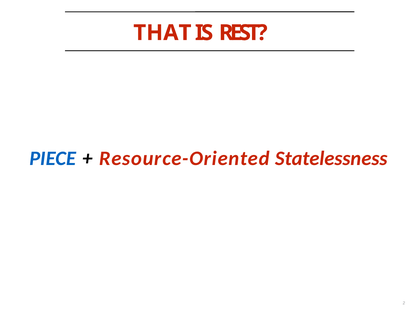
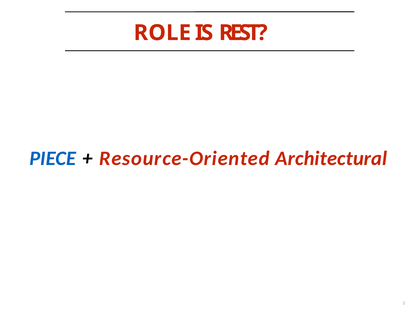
THAT: THAT -> ROLE
Statelessness: Statelessness -> Architectural
